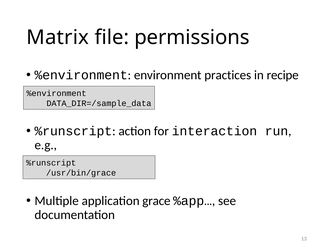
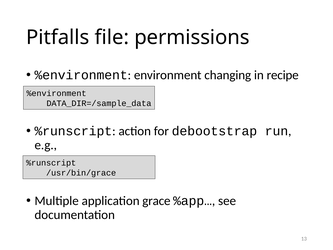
Matrix: Matrix -> Pitfalls
practices: practices -> changing
interaction: interaction -> debootstrap
